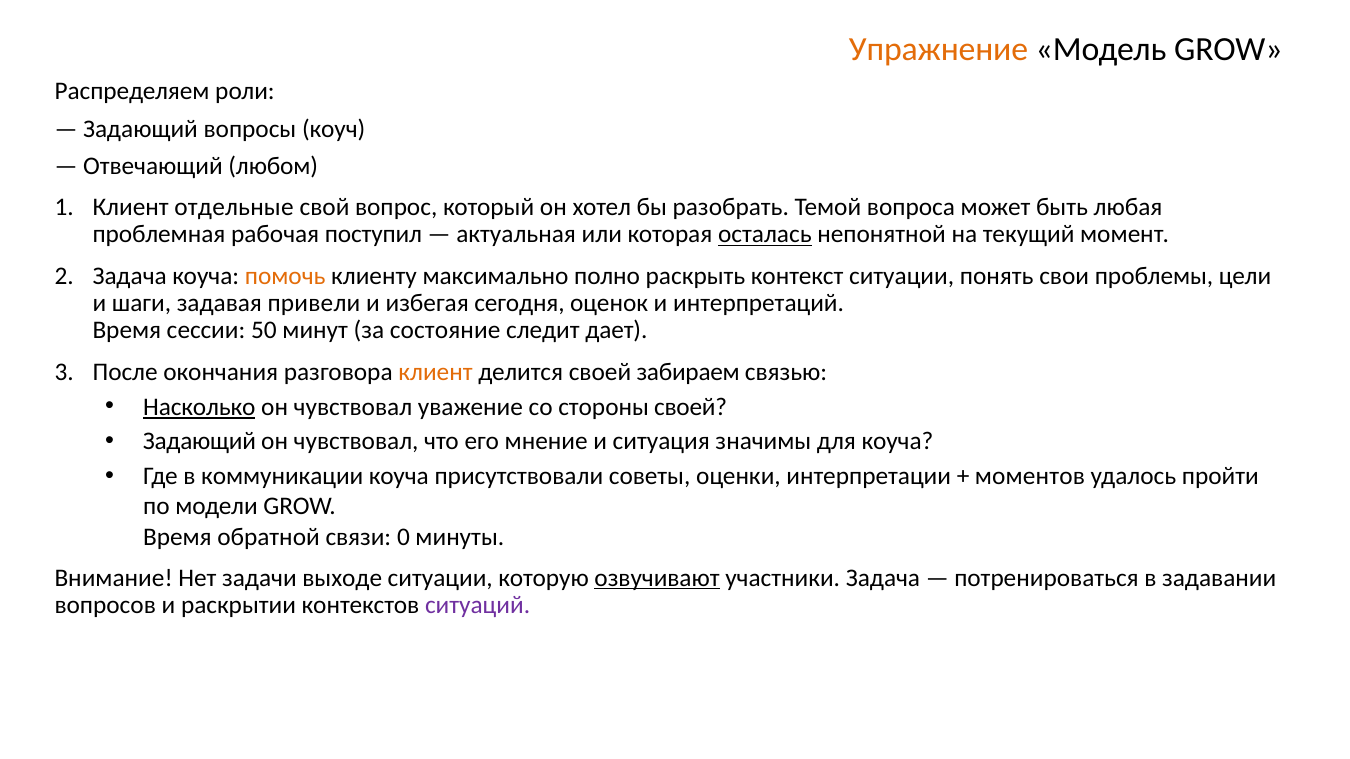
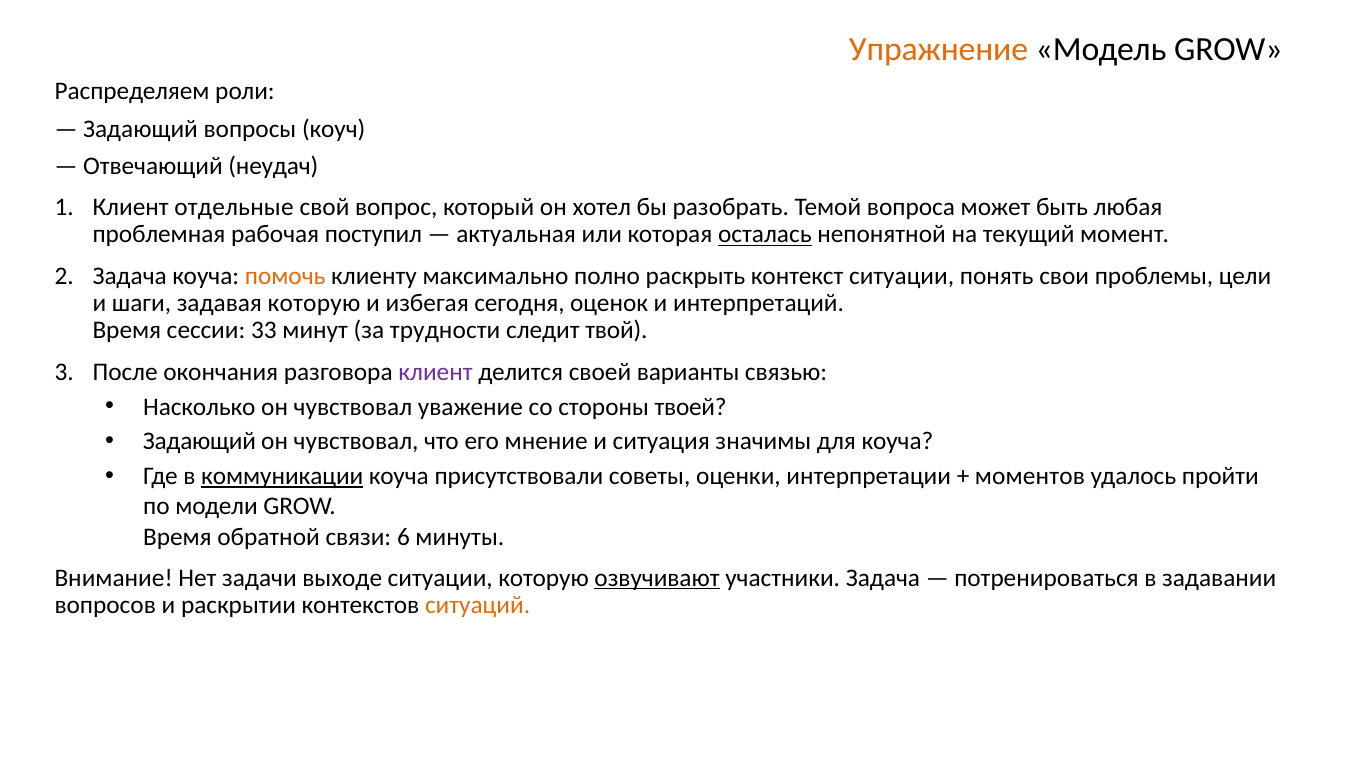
любом: любом -> неудач
задавая привели: привели -> которую
50: 50 -> 33
состояние: состояние -> трудности
дает: дает -> твой
клиент at (435, 372) colour: orange -> purple
забираем: забираем -> варианты
Насколько underline: present -> none
стороны своей: своей -> твоей
коммуникации underline: none -> present
0: 0 -> 6
ситуаций colour: purple -> orange
